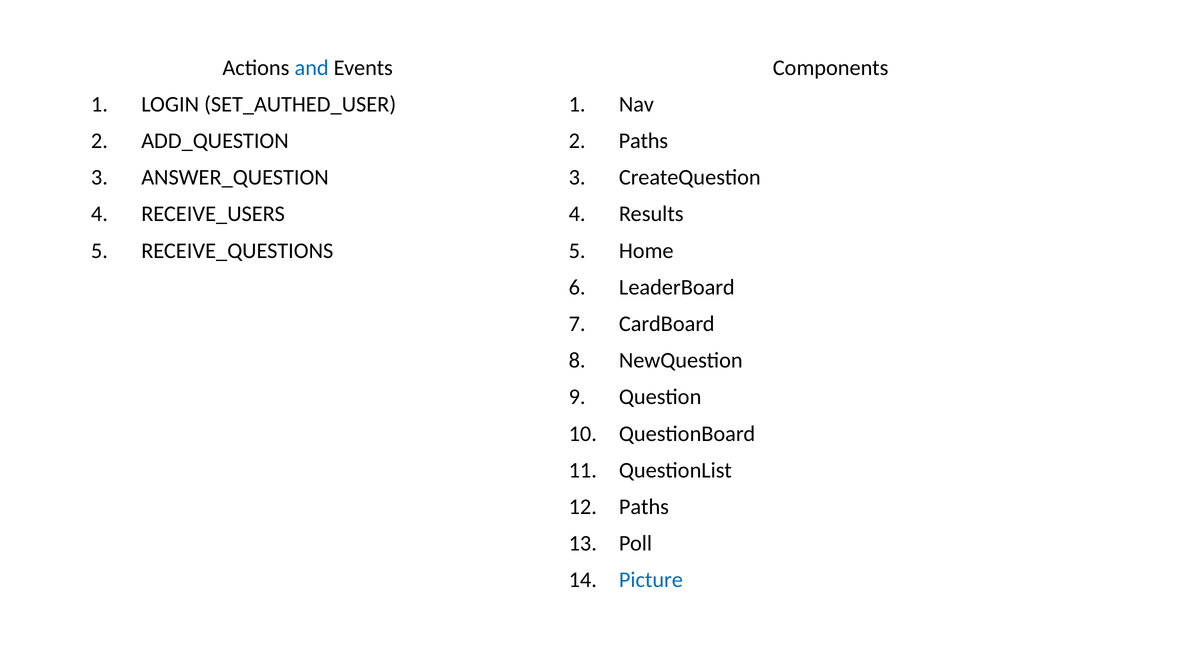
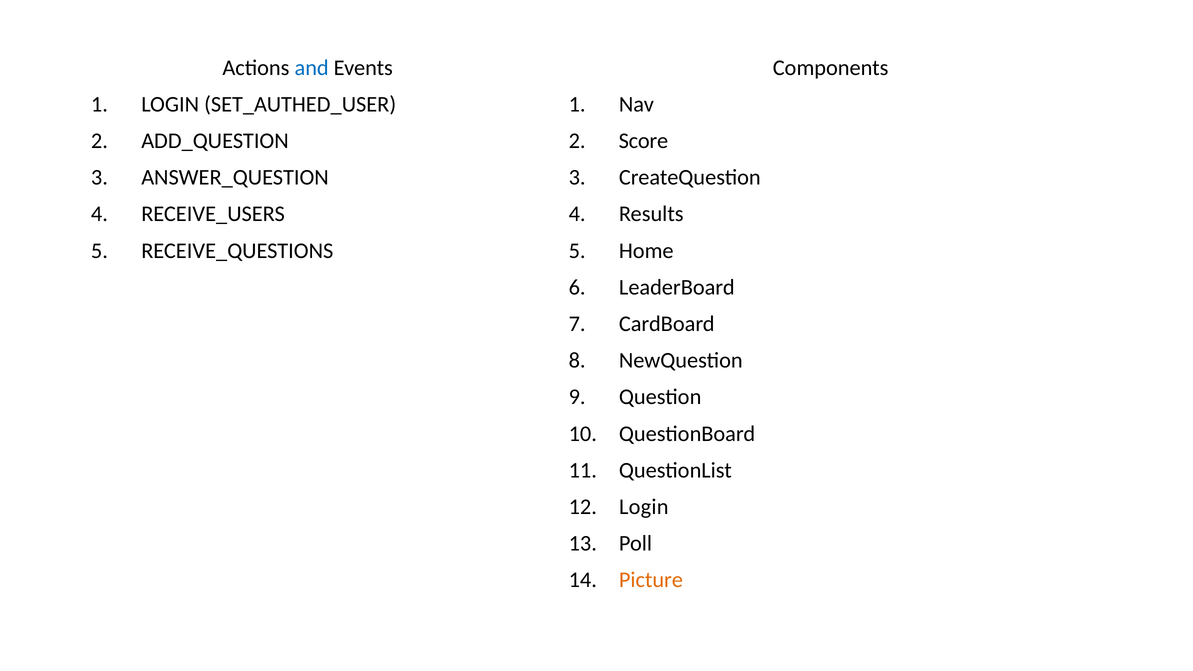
Paths at (643, 141): Paths -> Score
Paths at (644, 507): Paths -> Login
Picture colour: blue -> orange
